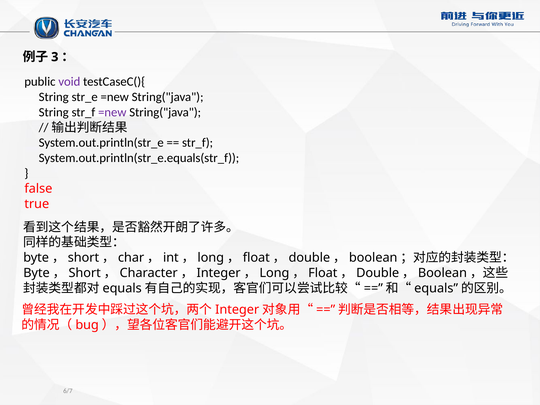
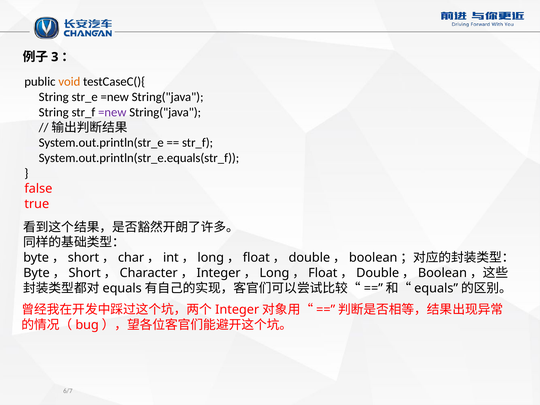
void colour: purple -> orange
